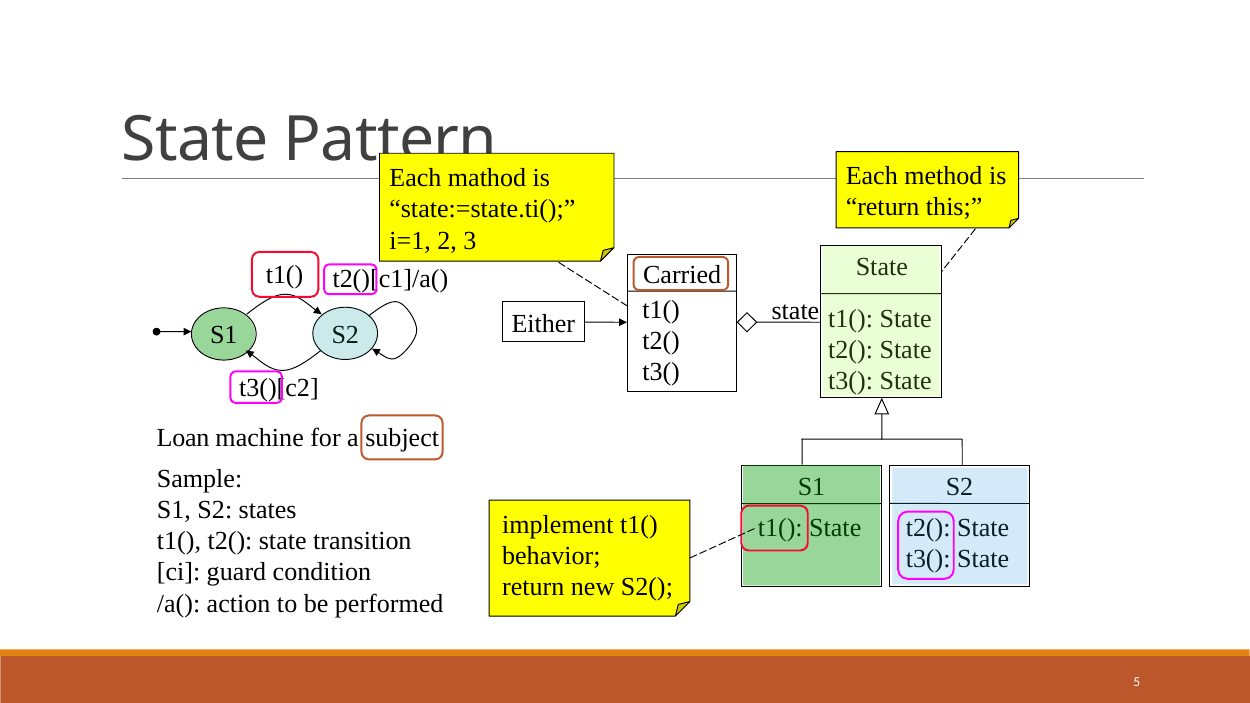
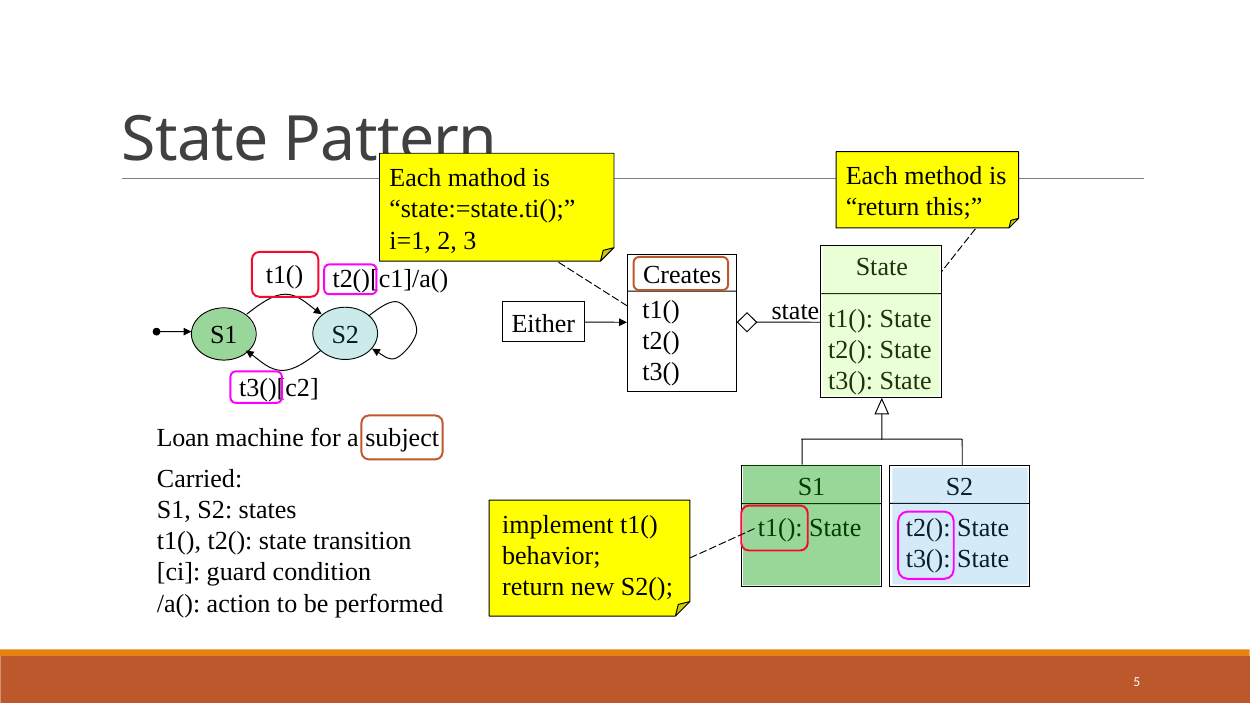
Carried: Carried -> Creates
Sample: Sample -> Carried
